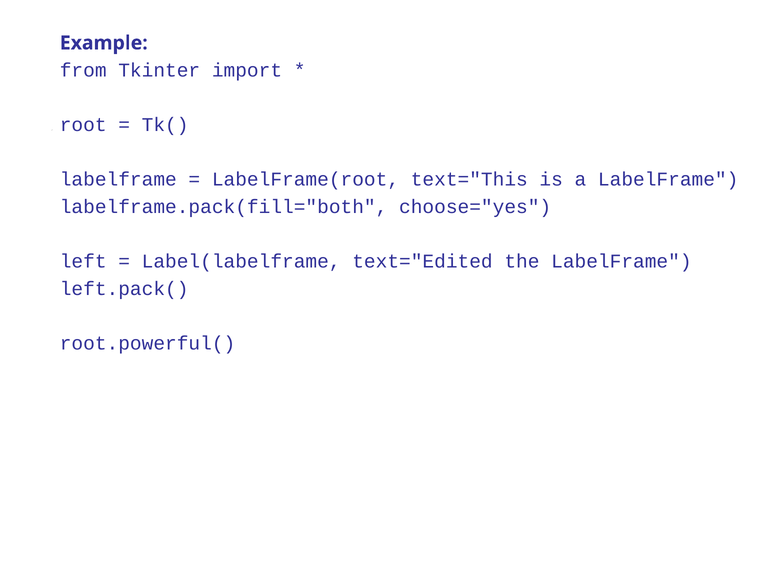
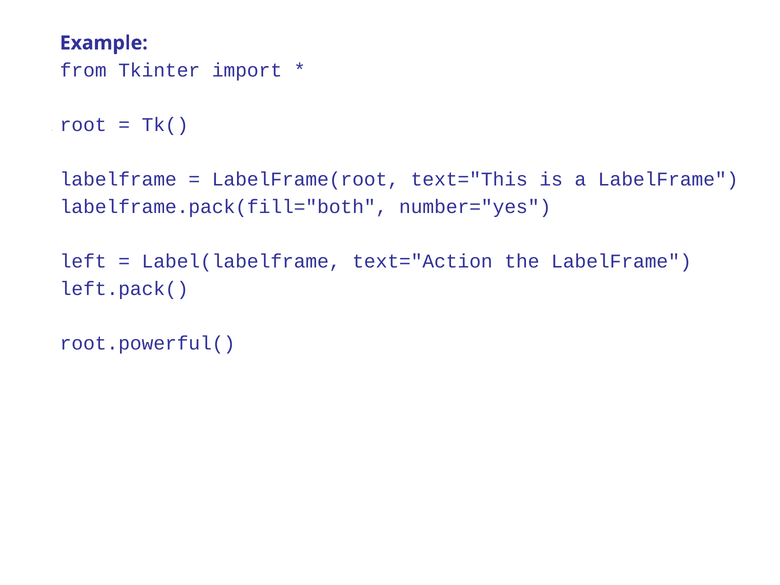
choose="yes: choose="yes -> number="yes
text="Edited: text="Edited -> text="Action
